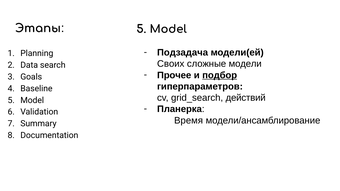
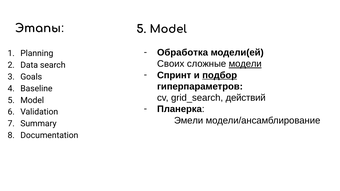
Подзадача: Подзадача -> Обработка
модели underline: none -> present
Прочее: Прочее -> Спринт
Время: Время -> Эмели
